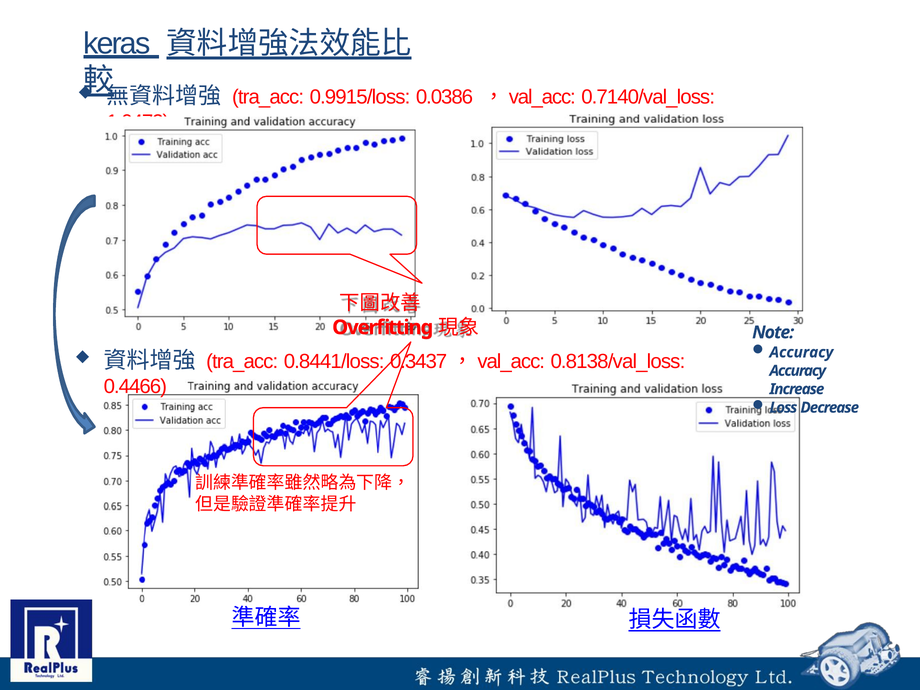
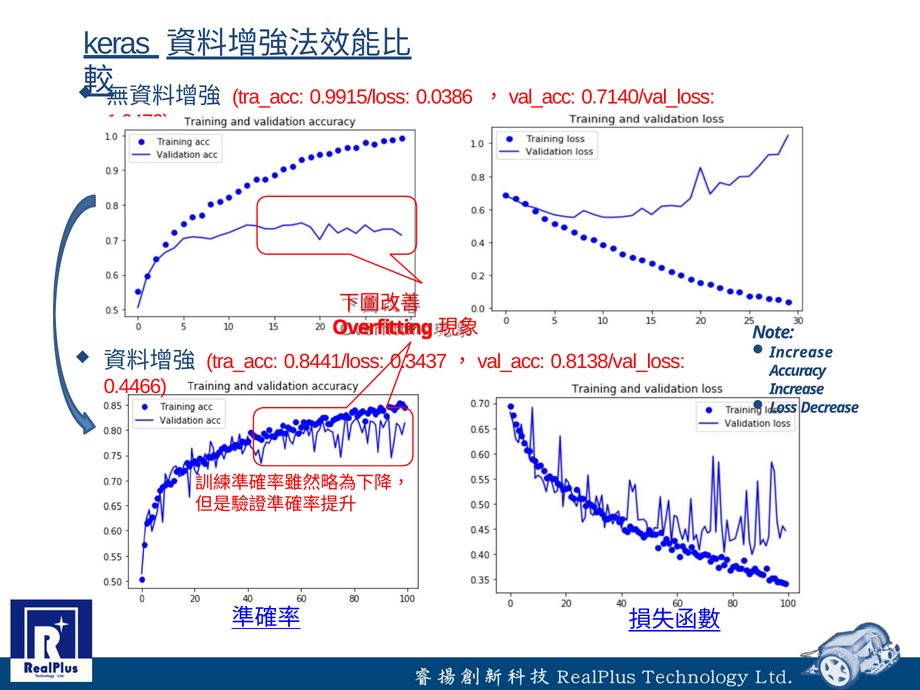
Accuracy at (801, 352): Accuracy -> Increase
